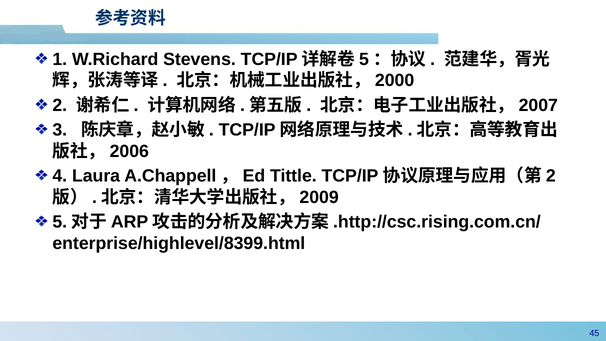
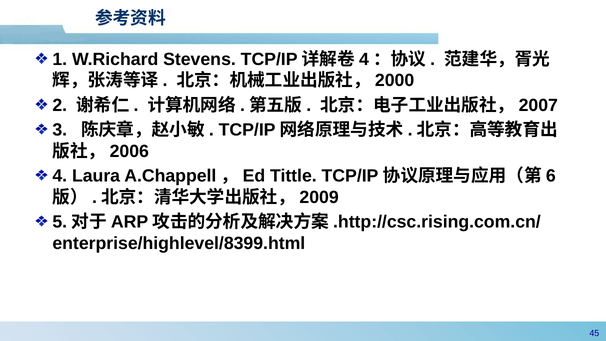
5 at (364, 59): 5 -> 4
2 at (551, 176): 2 -> 6
